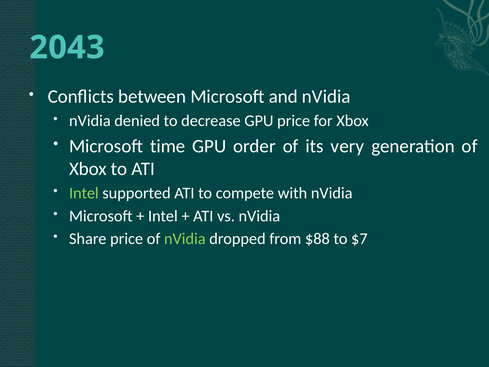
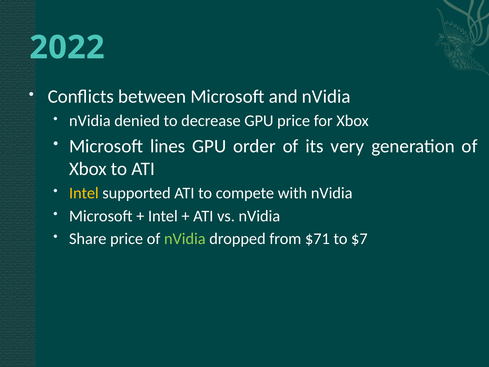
2043: 2043 -> 2022
time: time -> lines
Intel at (84, 193) colour: light green -> yellow
$88: $88 -> $71
